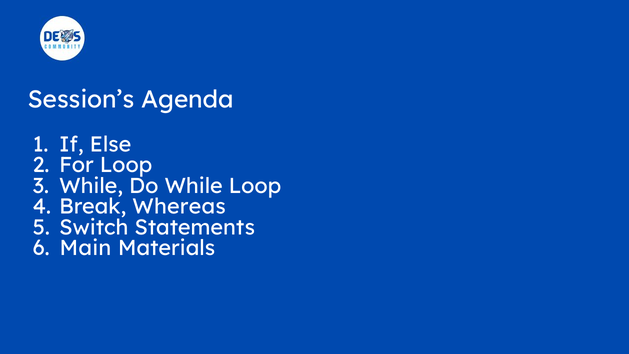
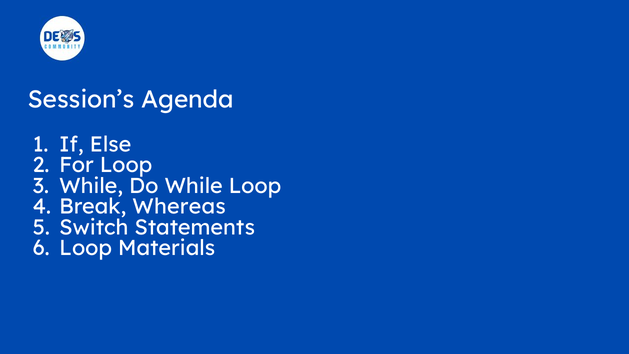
Main at (85, 248): Main -> Loop
